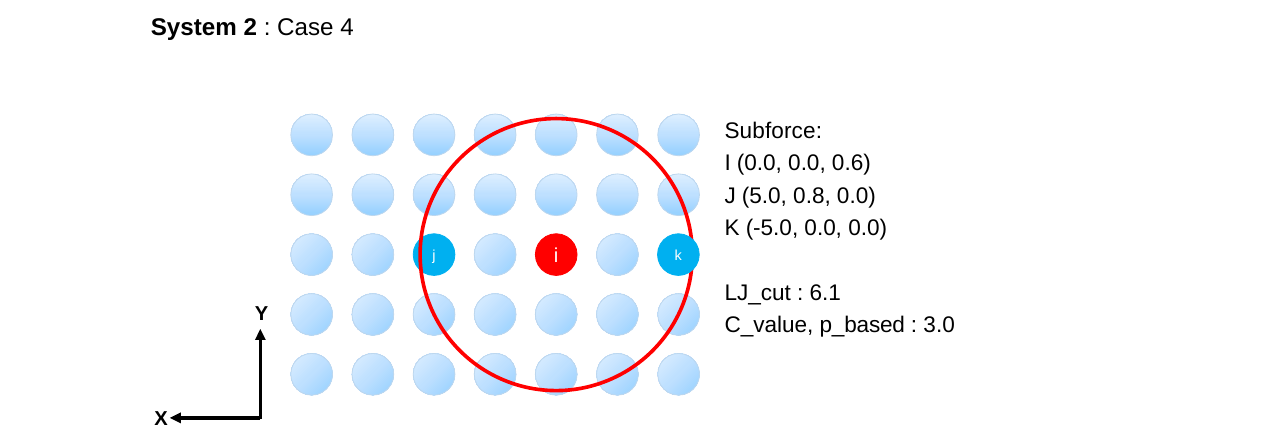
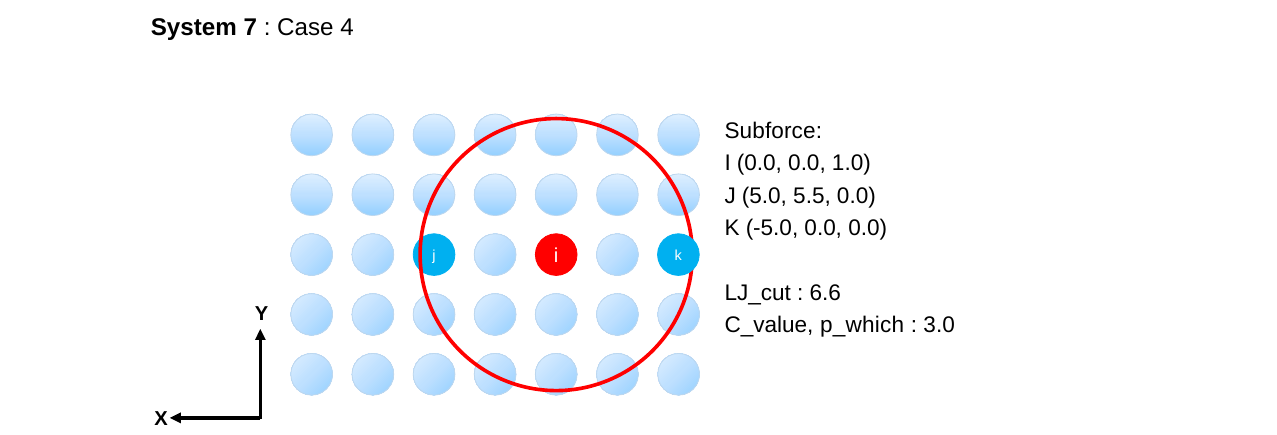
2: 2 -> 7
0.6: 0.6 -> 1.0
0.8: 0.8 -> 5.5
6.1: 6.1 -> 6.6
p_based: p_based -> p_which
